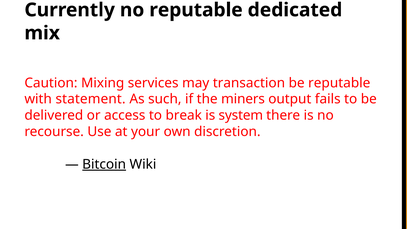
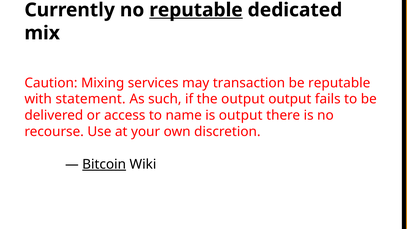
reputable at (196, 10) underline: none -> present
the miners: miners -> output
break: break -> name
is system: system -> output
